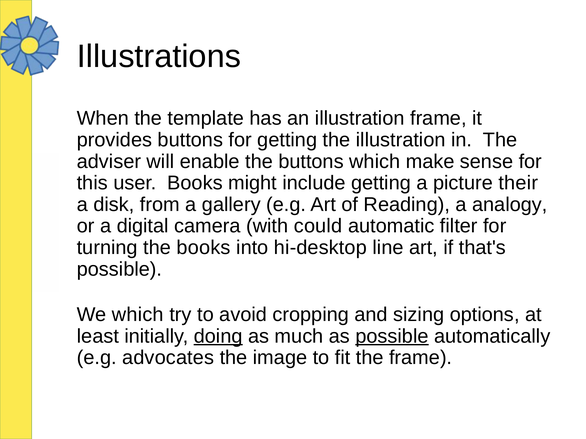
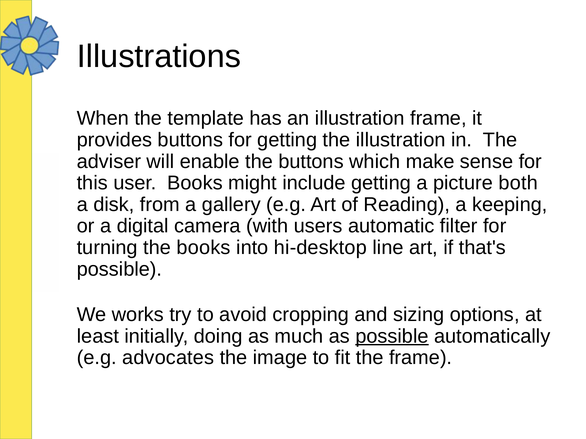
their: their -> both
analogy: analogy -> keeping
could: could -> users
We which: which -> works
doing underline: present -> none
